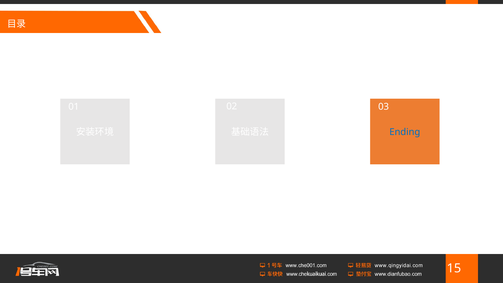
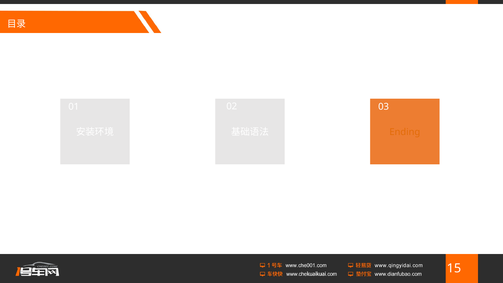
Ending colour: blue -> orange
